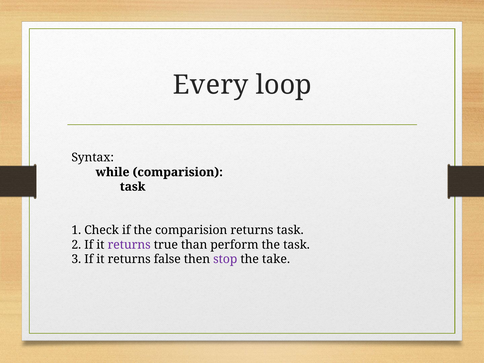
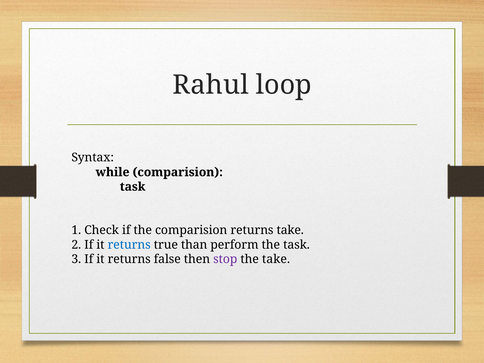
Every: Every -> Rahul
returns task: task -> take
returns at (129, 245) colour: purple -> blue
